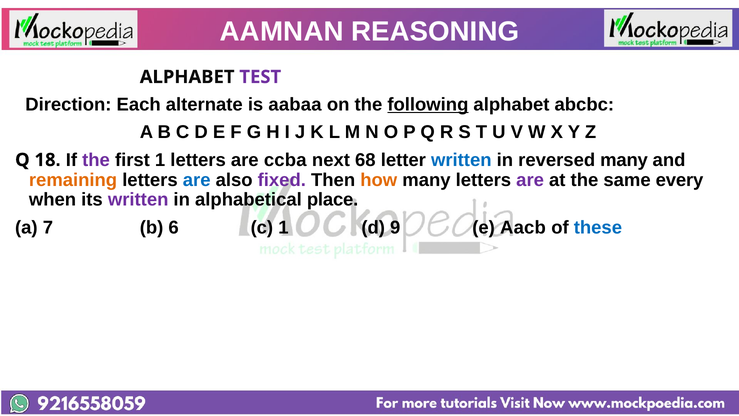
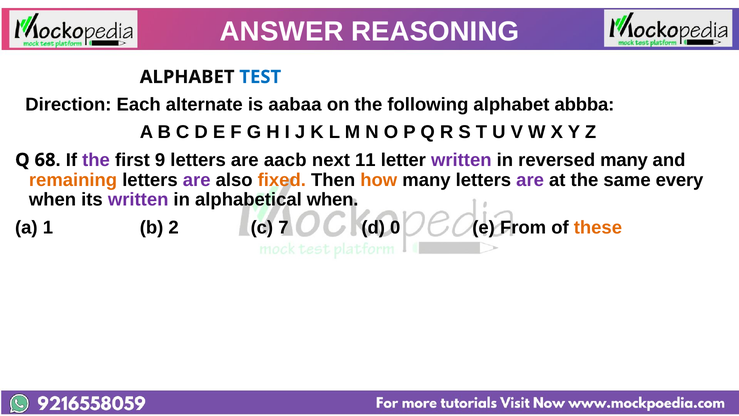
AAMNAN: AAMNAN -> ANSWER
TEST colour: purple -> blue
following underline: present -> none
abcbc: abcbc -> abbba
18: 18 -> 68
first 1: 1 -> 9
ccba: ccba -> aacb
68: 68 -> 11
written at (461, 160) colour: blue -> purple
are at (197, 180) colour: blue -> purple
fixed colour: purple -> orange
alphabetical place: place -> when
7: 7 -> 1
6: 6 -> 2
c 1: 1 -> 7
9: 9 -> 0
Aacb: Aacb -> From
these colour: blue -> orange
